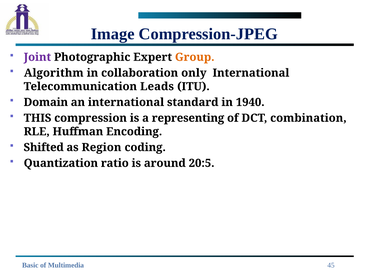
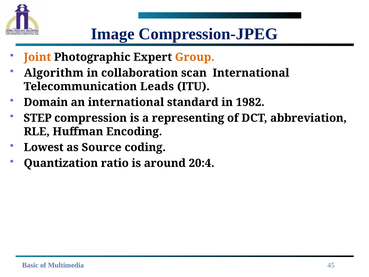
Joint colour: purple -> orange
only: only -> scan
1940: 1940 -> 1982
THIS: THIS -> STEP
combination: combination -> abbreviation
Shifted: Shifted -> Lowest
Region: Region -> Source
20:5: 20:5 -> 20:4
